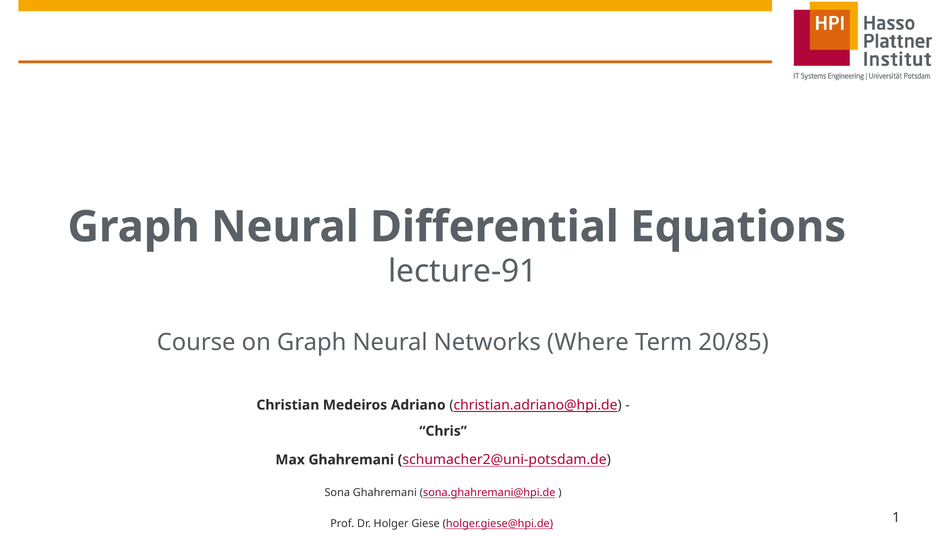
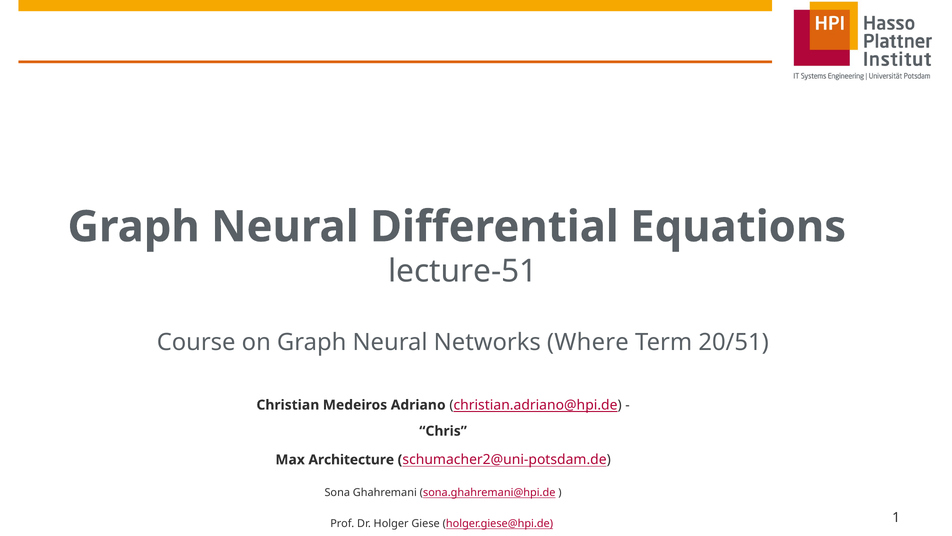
lecture-91: lecture-91 -> lecture-51
20/85: 20/85 -> 20/51
Max Ghahremani: Ghahremani -> Architecture
